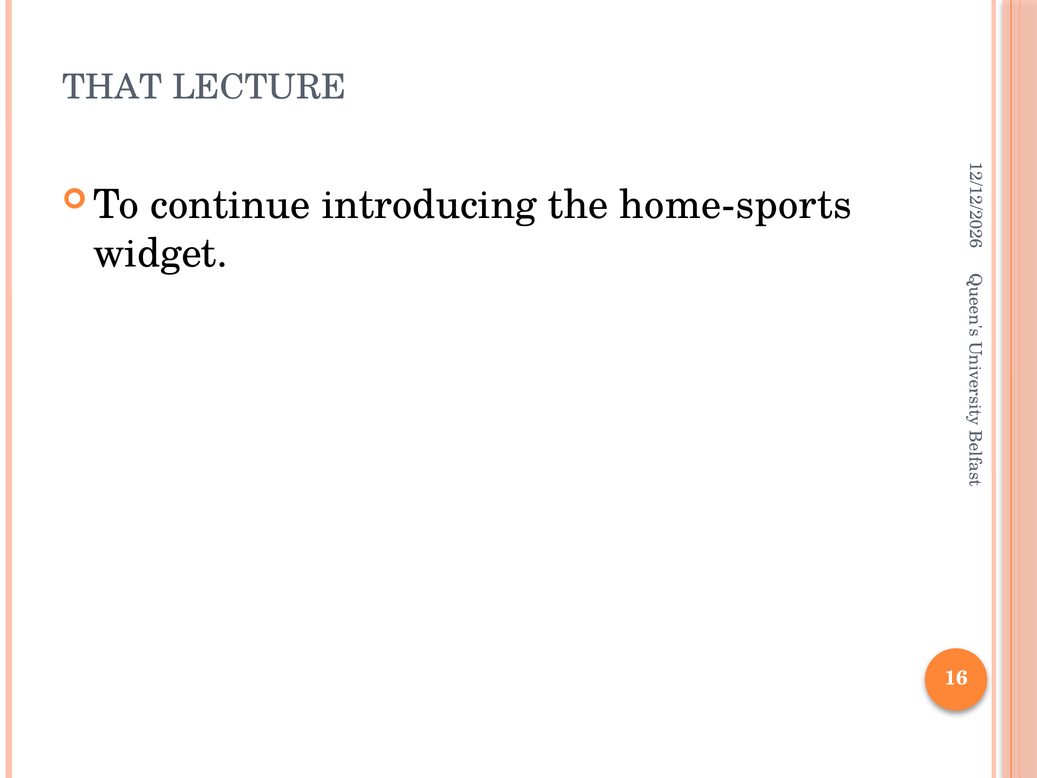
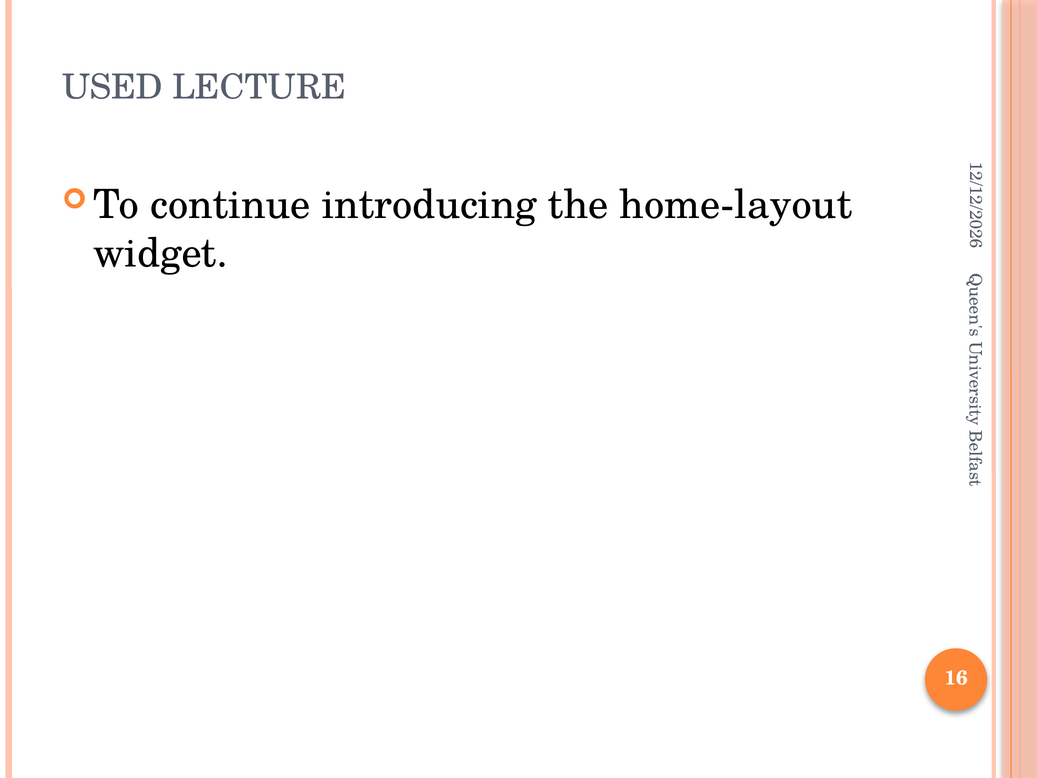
THAT: THAT -> USED
home-sports: home-sports -> home-layout
